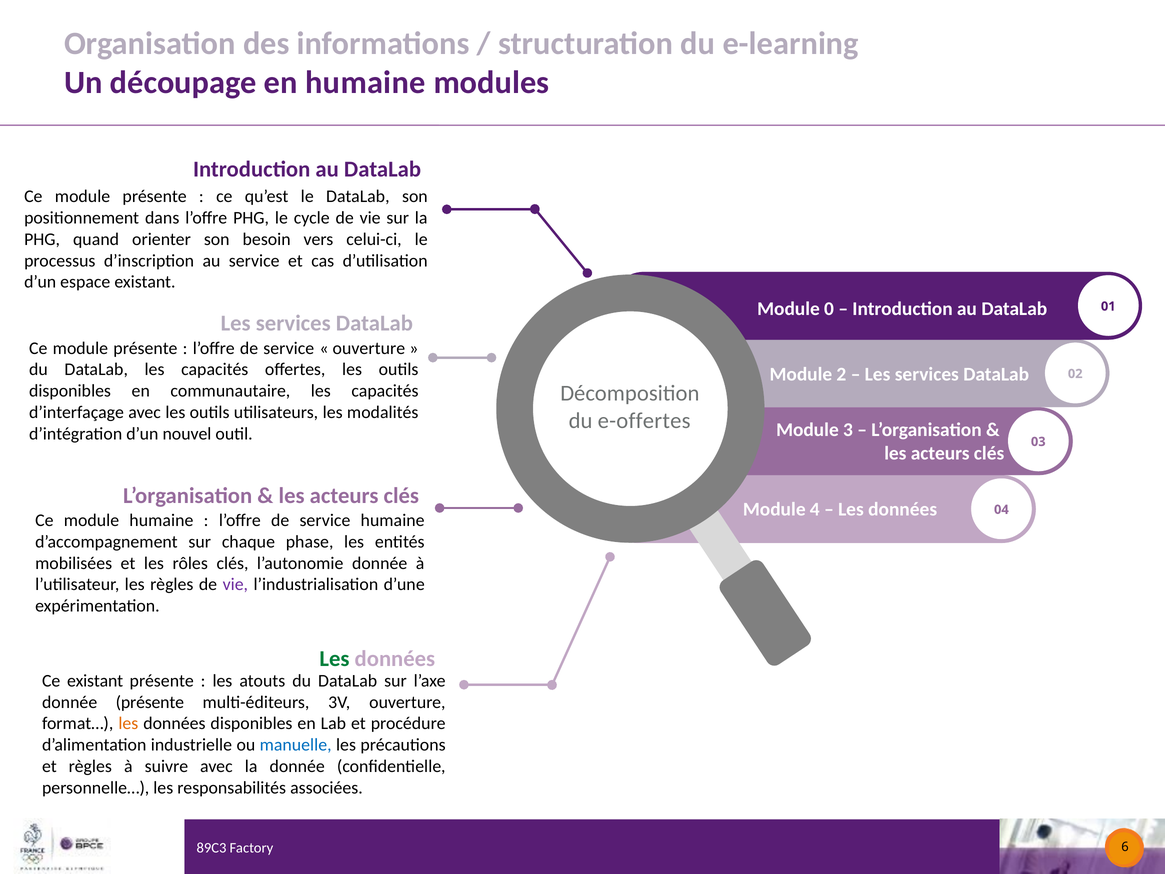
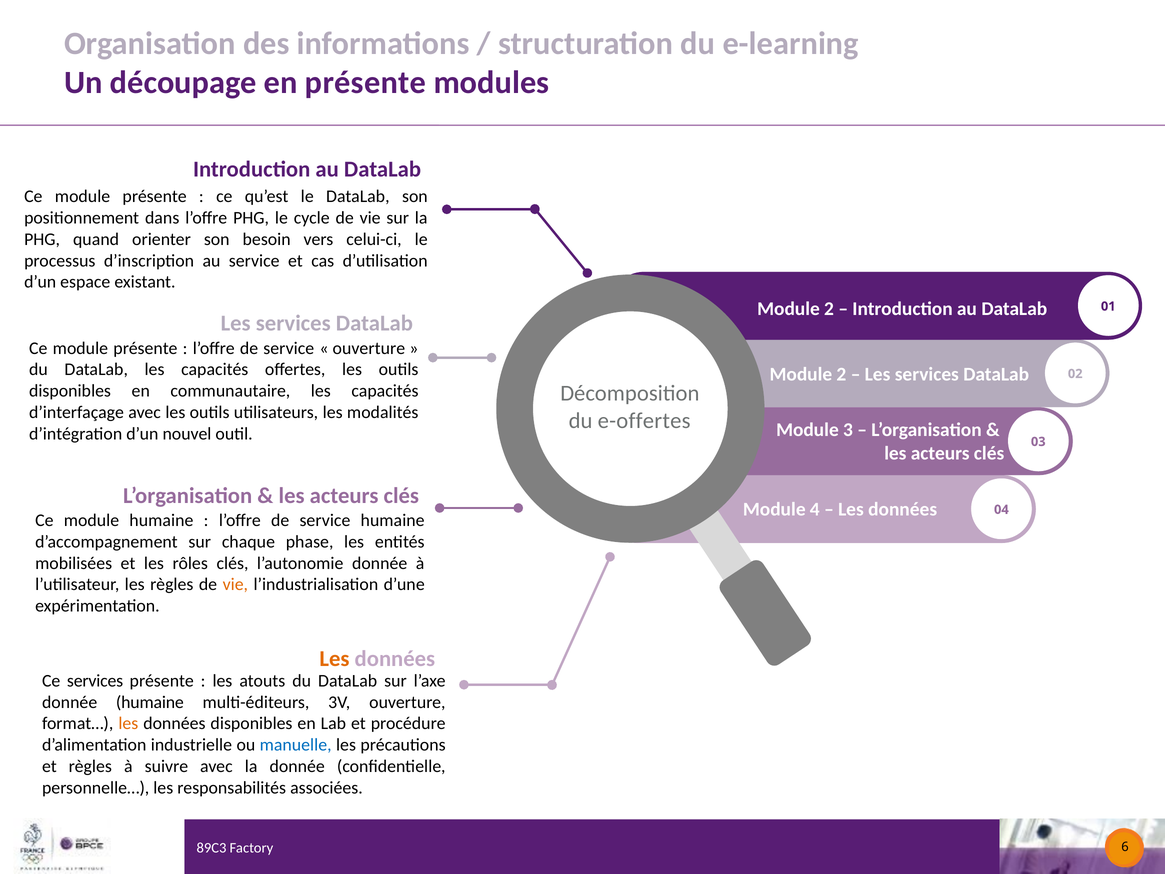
en humaine: humaine -> présente
0 at (829, 309): 0 -> 2
vie at (235, 584) colour: purple -> orange
Les at (334, 659) colour: green -> orange
Ce existant: existant -> services
donnée présente: présente -> humaine
